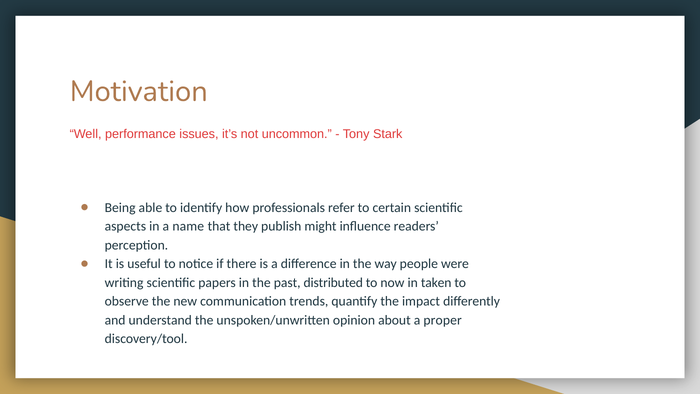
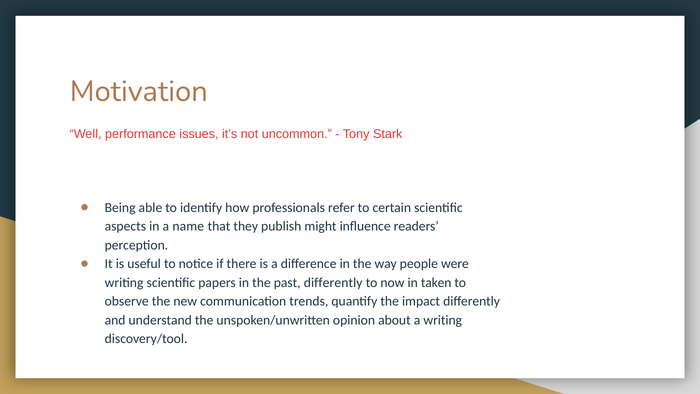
past distributed: distributed -> differently
a proper: proper -> writing
